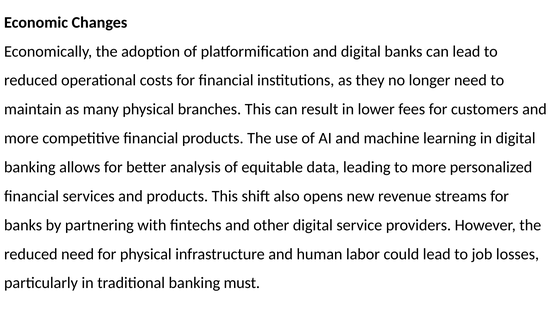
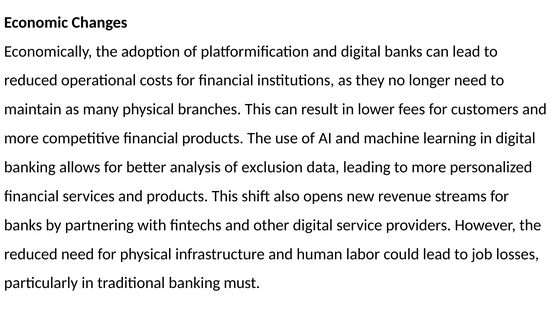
equitable: equitable -> exclusion
